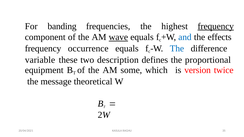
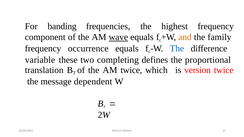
frequency at (216, 26) underline: present -> none
and colour: blue -> orange
effects: effects -> family
description: description -> completing
equipment: equipment -> translation
AM some: some -> twice
theoretical: theoretical -> dependent
